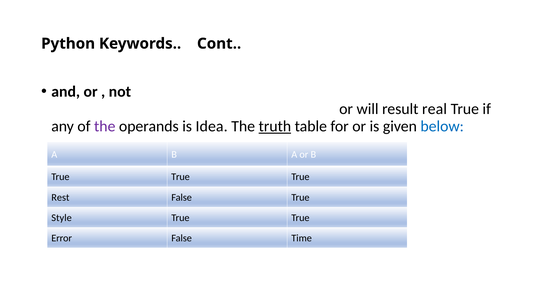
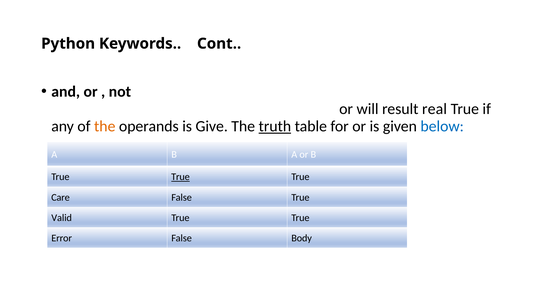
the at (105, 126) colour: purple -> orange
Idea: Idea -> Give
True at (180, 177) underline: none -> present
Rest: Rest -> Care
Style: Style -> Valid
Time: Time -> Body
